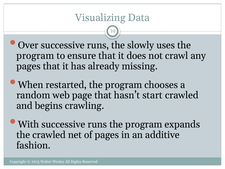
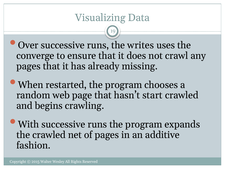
slowly: slowly -> writes
program at (35, 56): program -> converge
